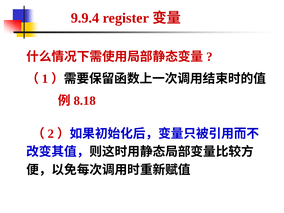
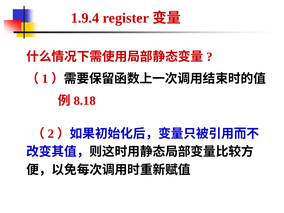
9.9.4: 9.9.4 -> 1.9.4
